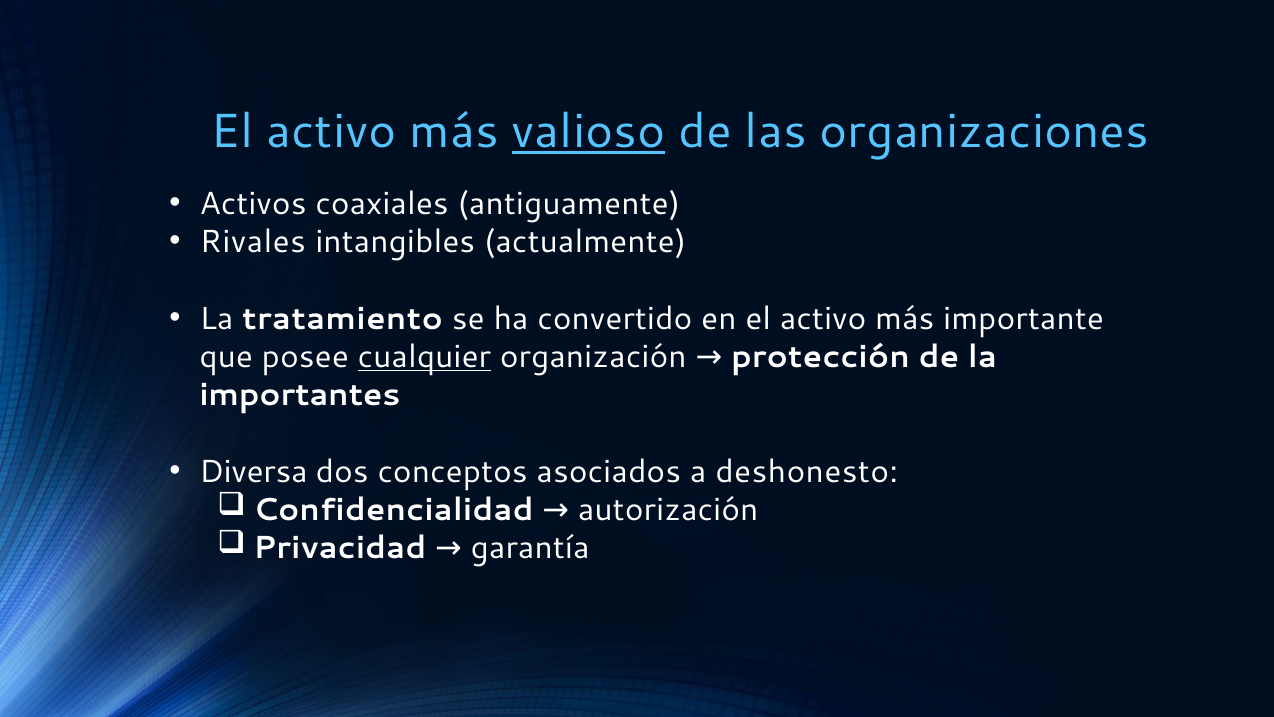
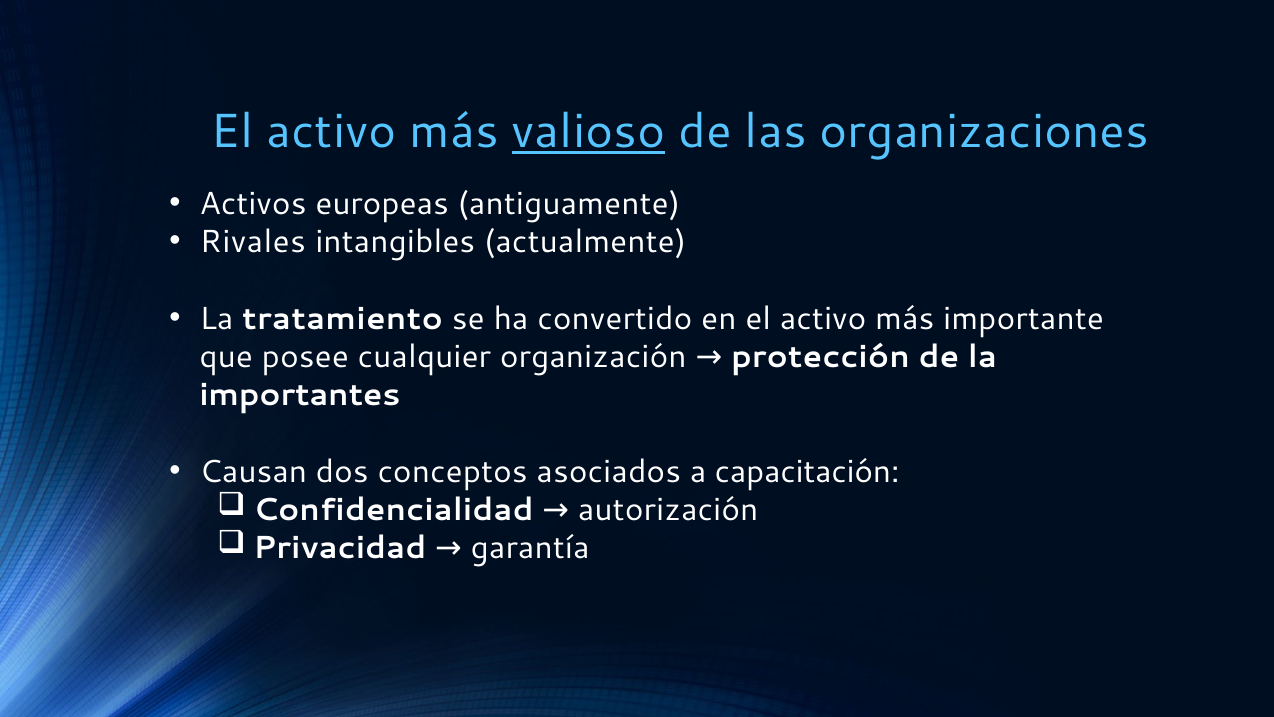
coaxiales: coaxiales -> europeas
cualquier underline: present -> none
Diversa: Diversa -> Causan
deshonesto: deshonesto -> capacitación
